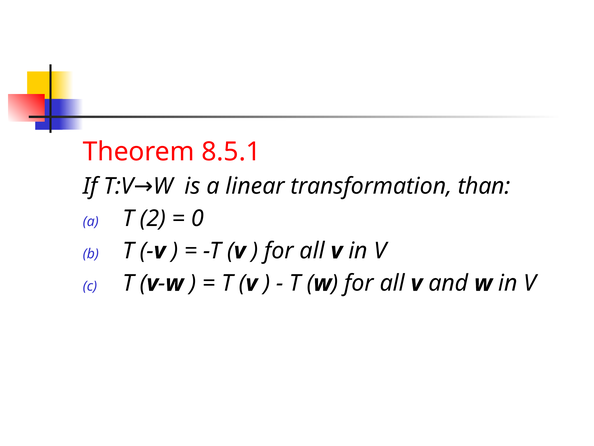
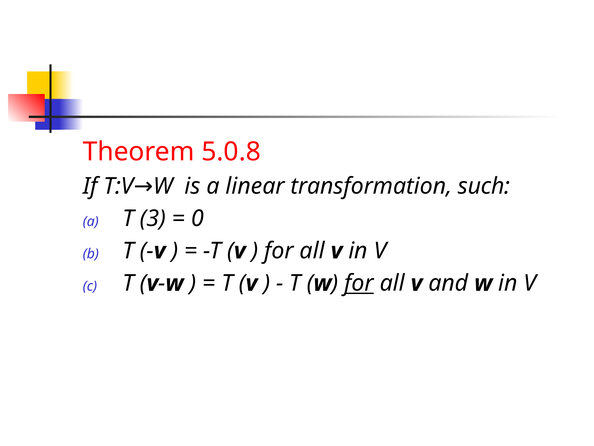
8.5.1: 8.5.1 -> 5.0.8
than: than -> such
2: 2 -> 3
for at (359, 283) underline: none -> present
